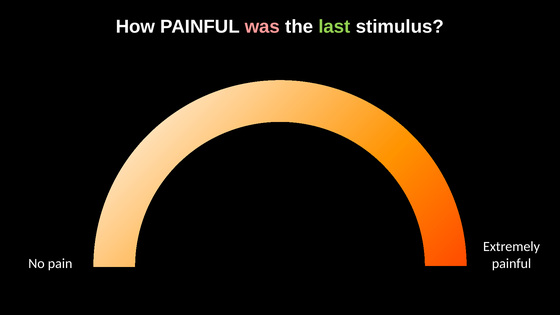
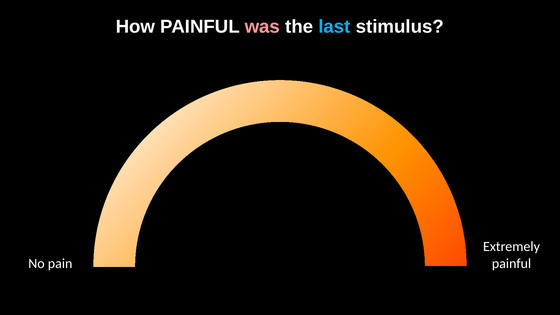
last colour: light green -> light blue
